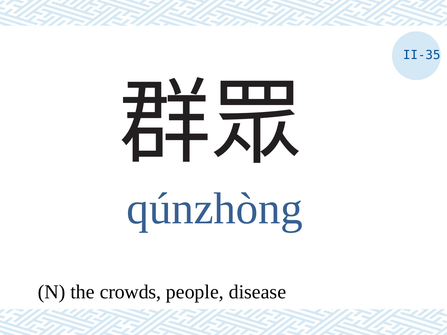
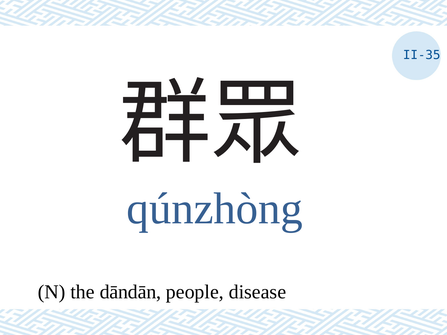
crowds: crowds -> dāndān
